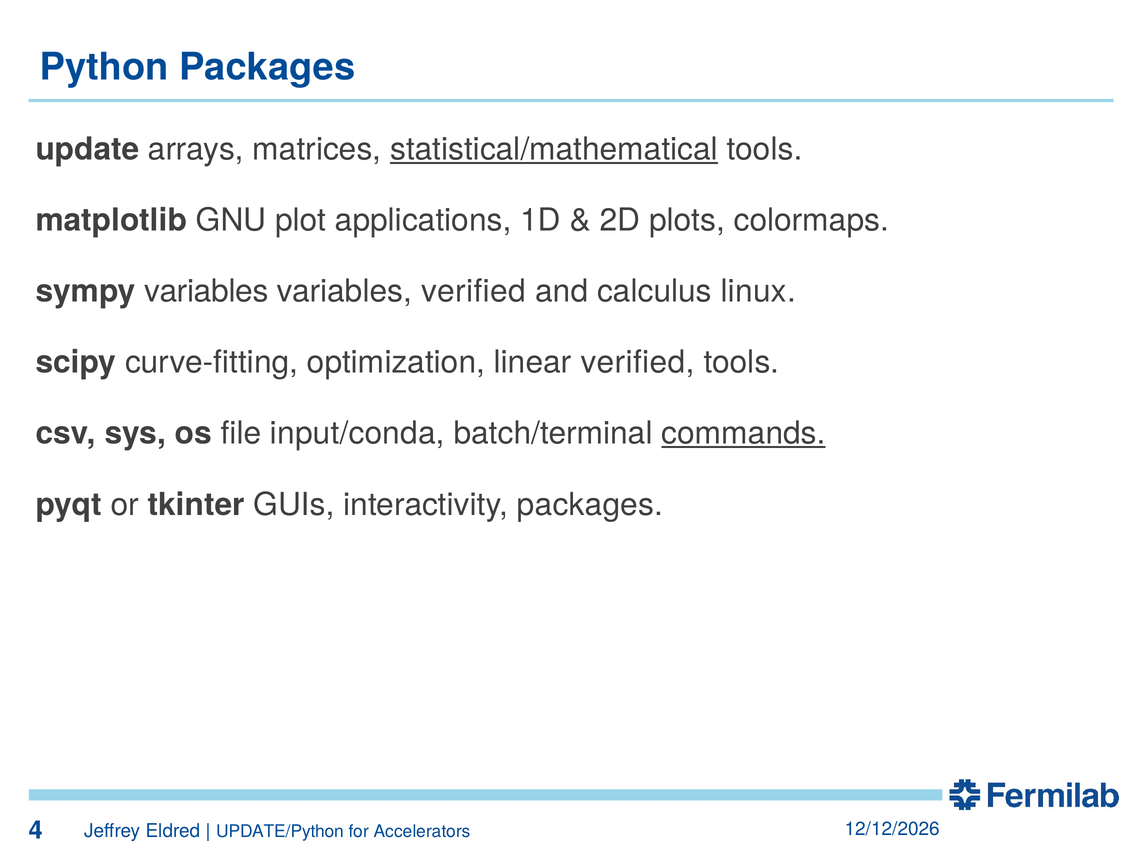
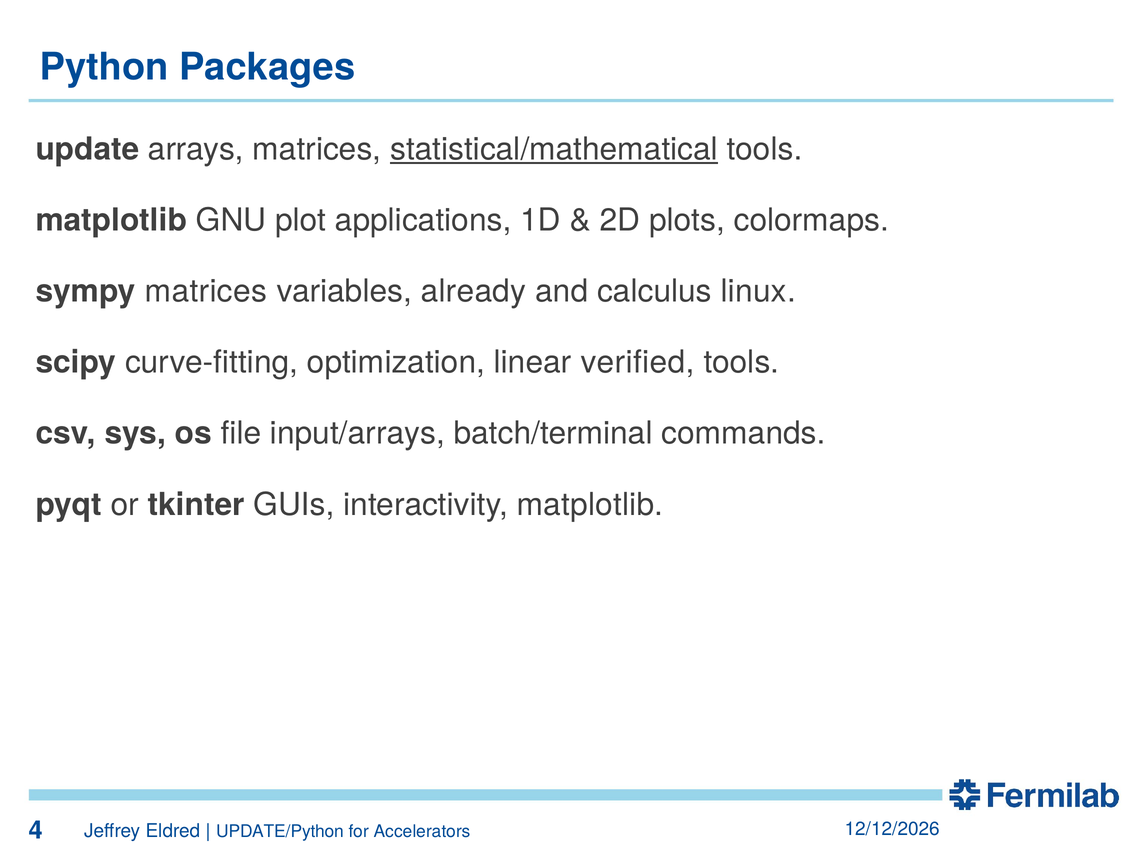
sympy variables: variables -> matrices
variables verified: verified -> already
input/conda: input/conda -> input/arrays
commands underline: present -> none
interactivity packages: packages -> matplotlib
